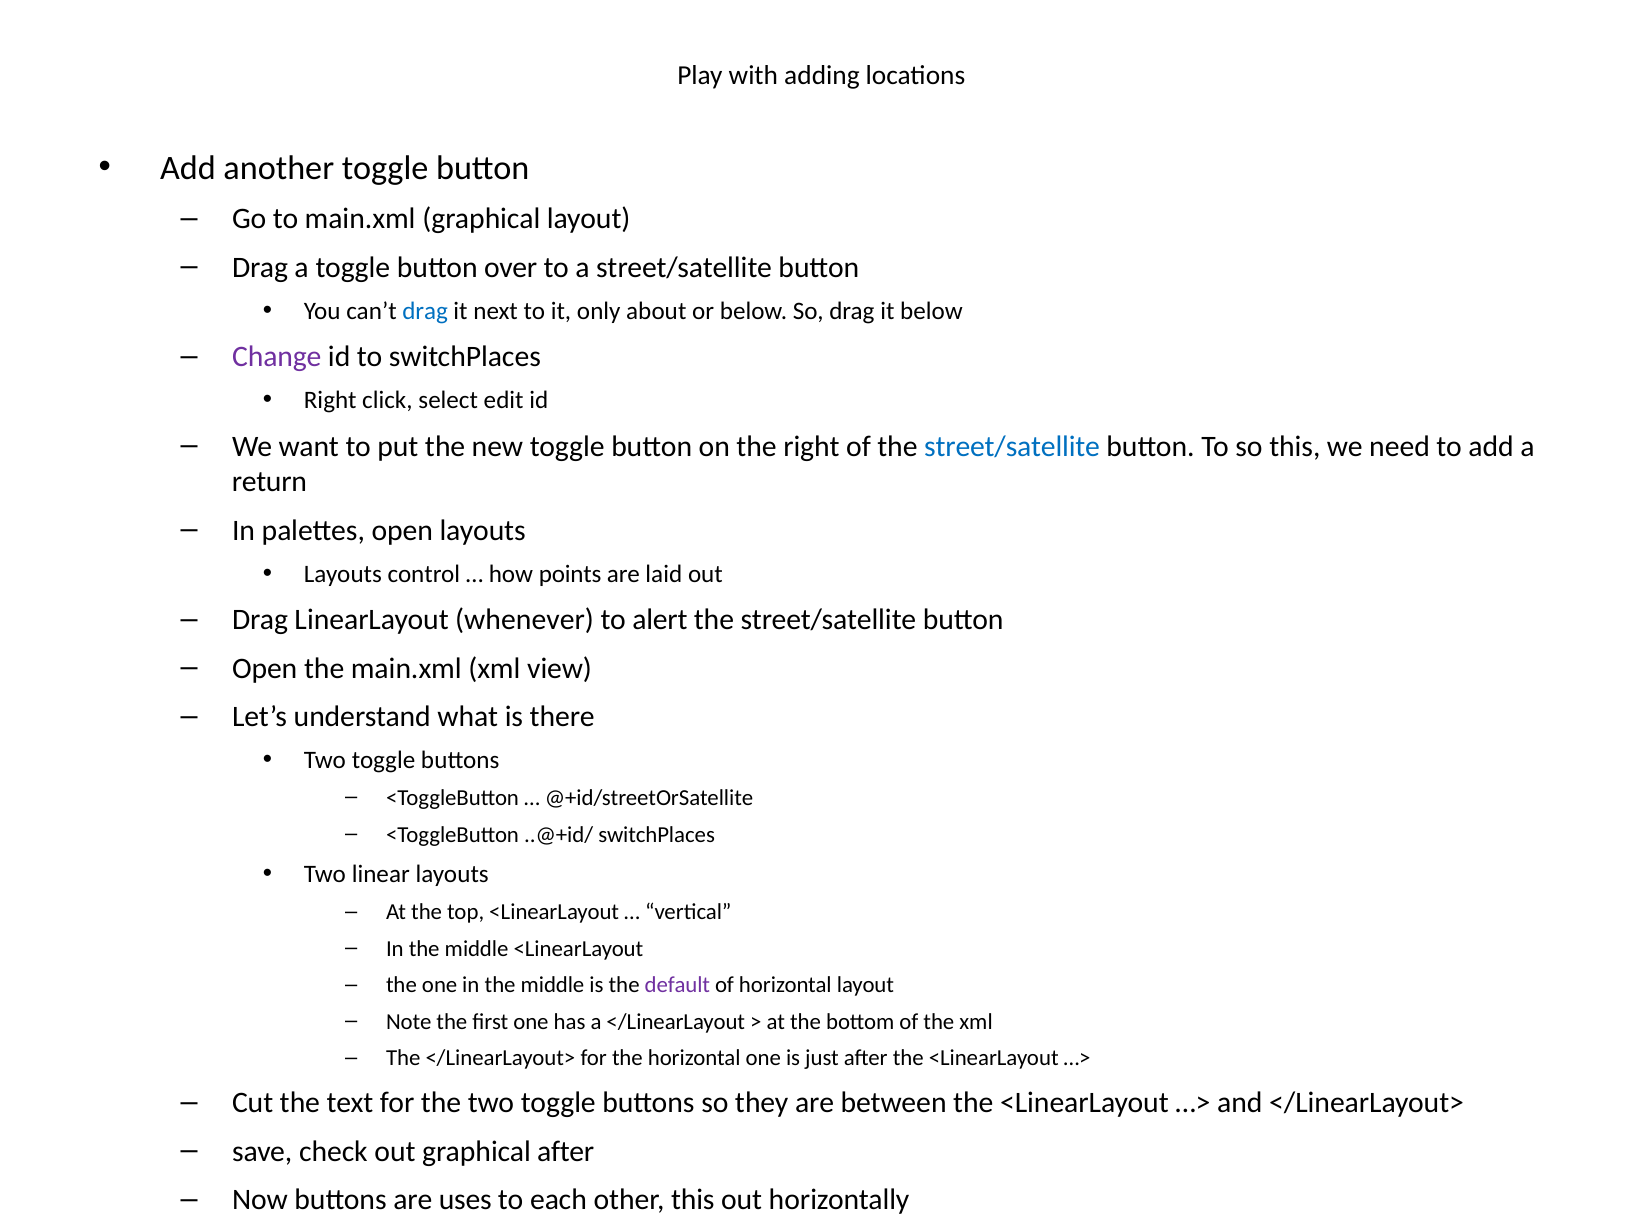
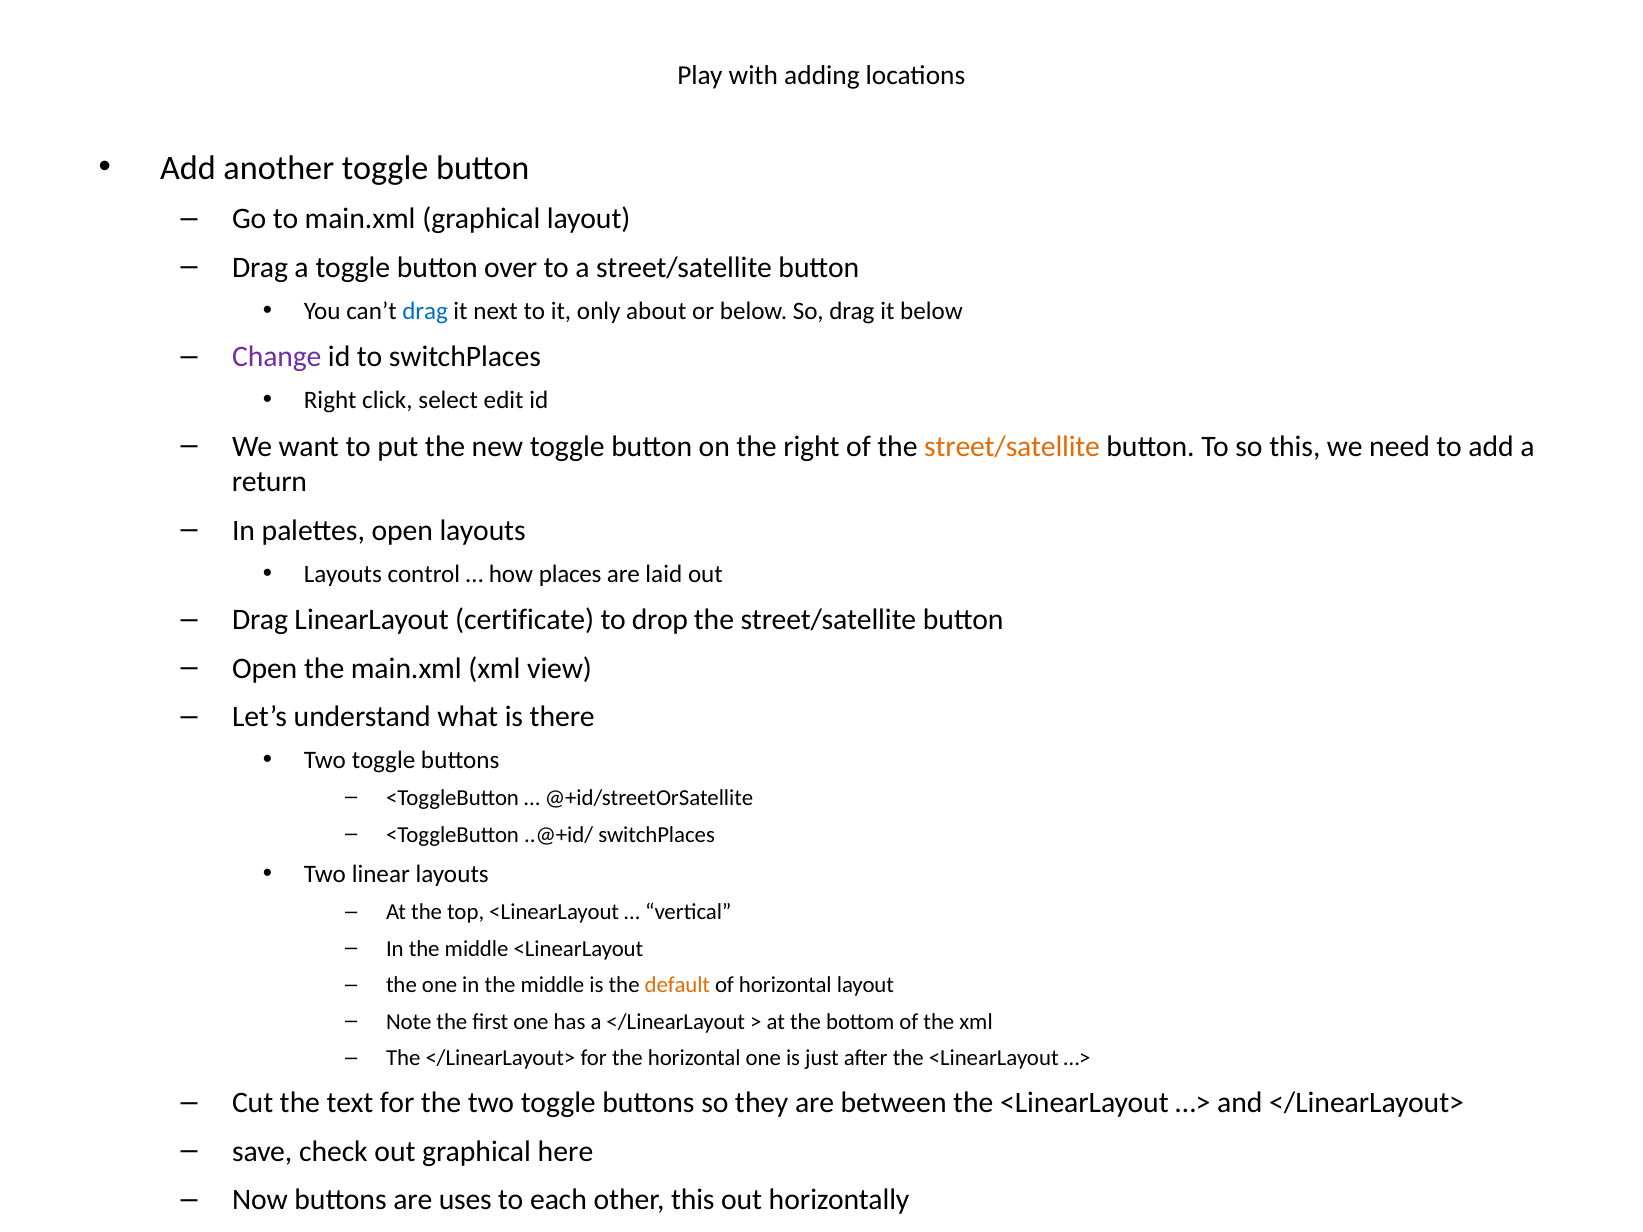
street/satellite at (1012, 446) colour: blue -> orange
points: points -> places
whenever: whenever -> certificate
alert: alert -> drop
default colour: purple -> orange
graphical after: after -> here
